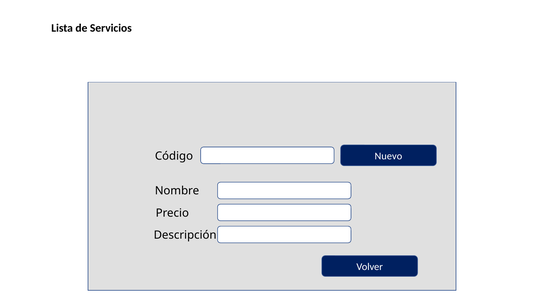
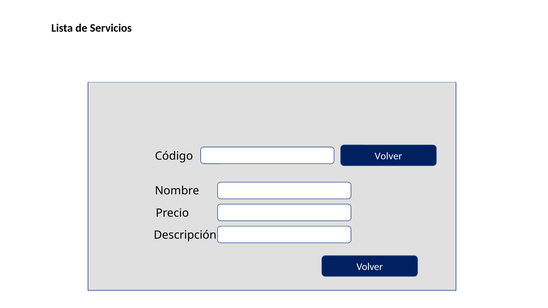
Nuevo at (388, 156): Nuevo -> Volver
